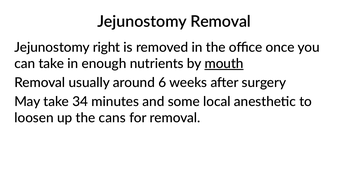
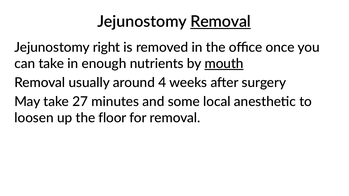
Removal at (221, 22) underline: none -> present
6: 6 -> 4
34: 34 -> 27
cans: cans -> floor
